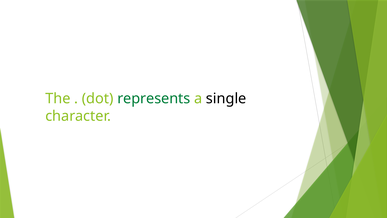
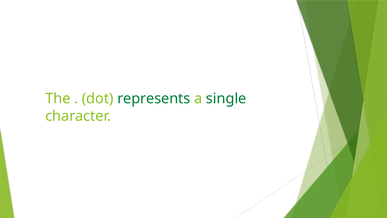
single colour: black -> green
